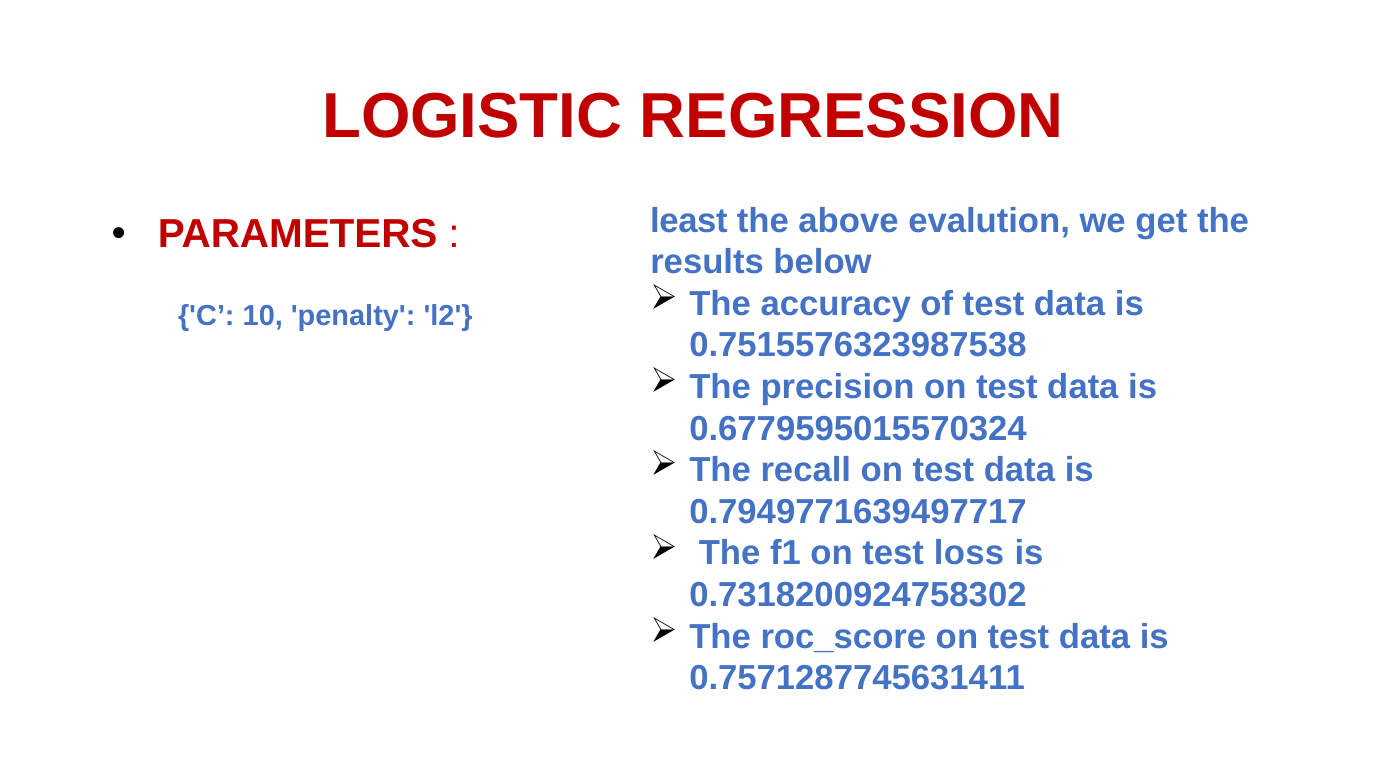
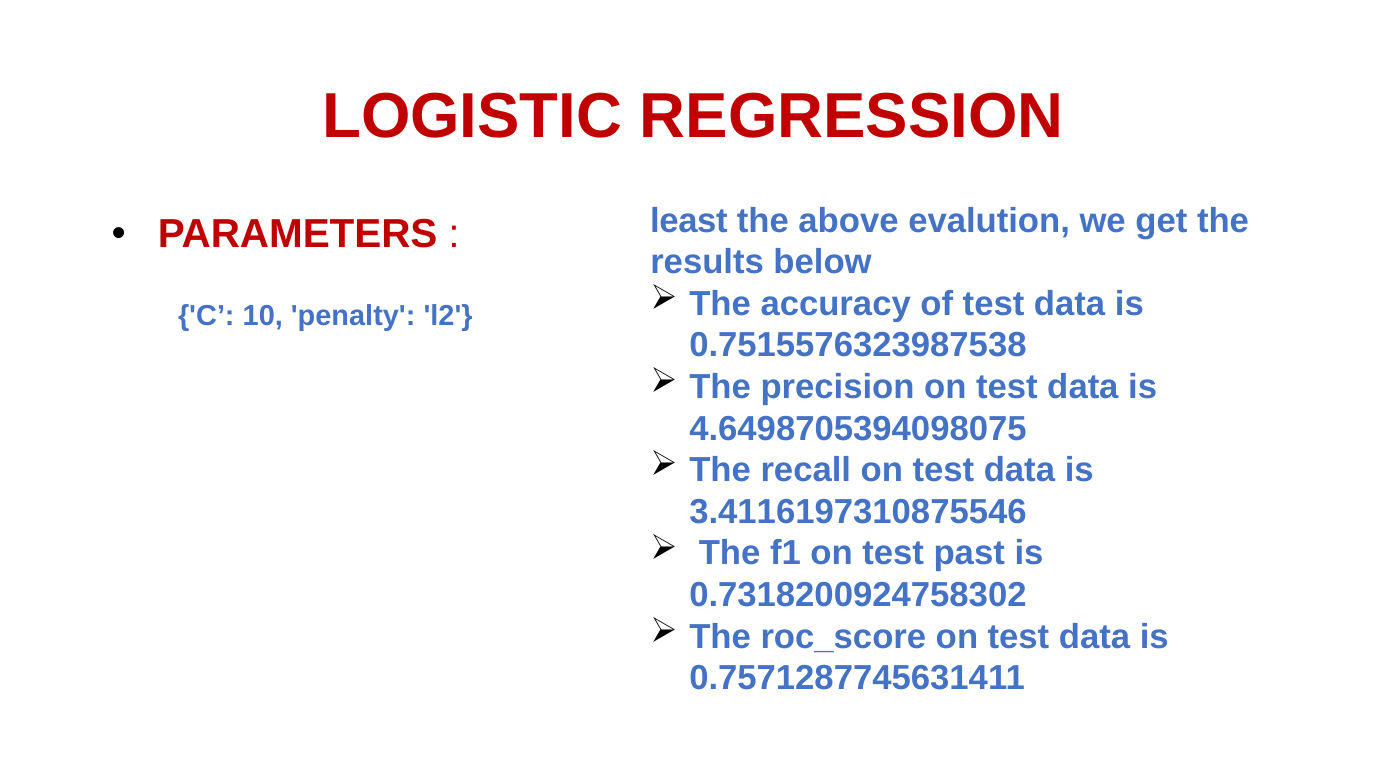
0.6779595015570324: 0.6779595015570324 -> 4.6498705394098075
0.7949771639497717: 0.7949771639497717 -> 3.4116197310875546
loss: loss -> past
